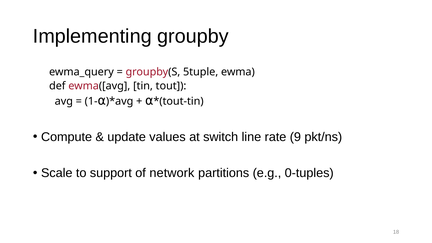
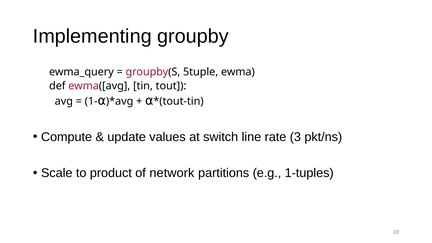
9: 9 -> 3
support: support -> product
0-tuples: 0-tuples -> 1-tuples
